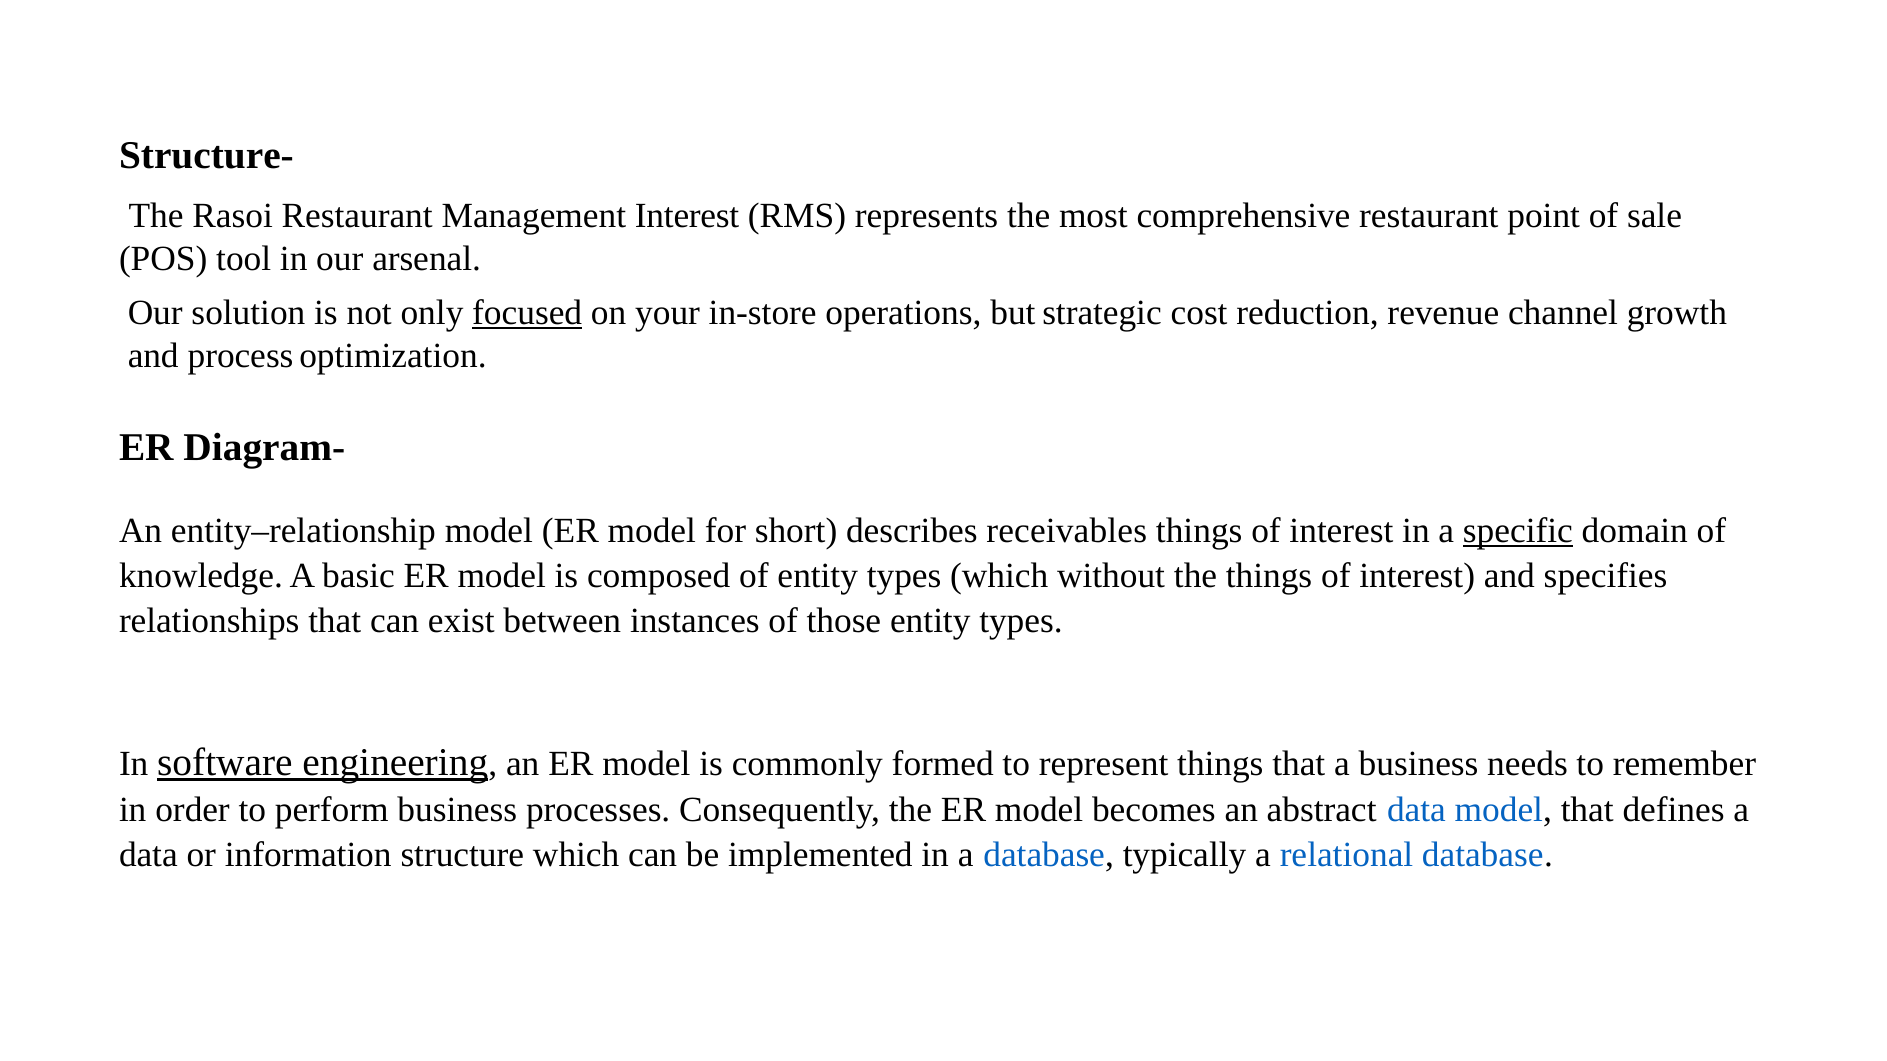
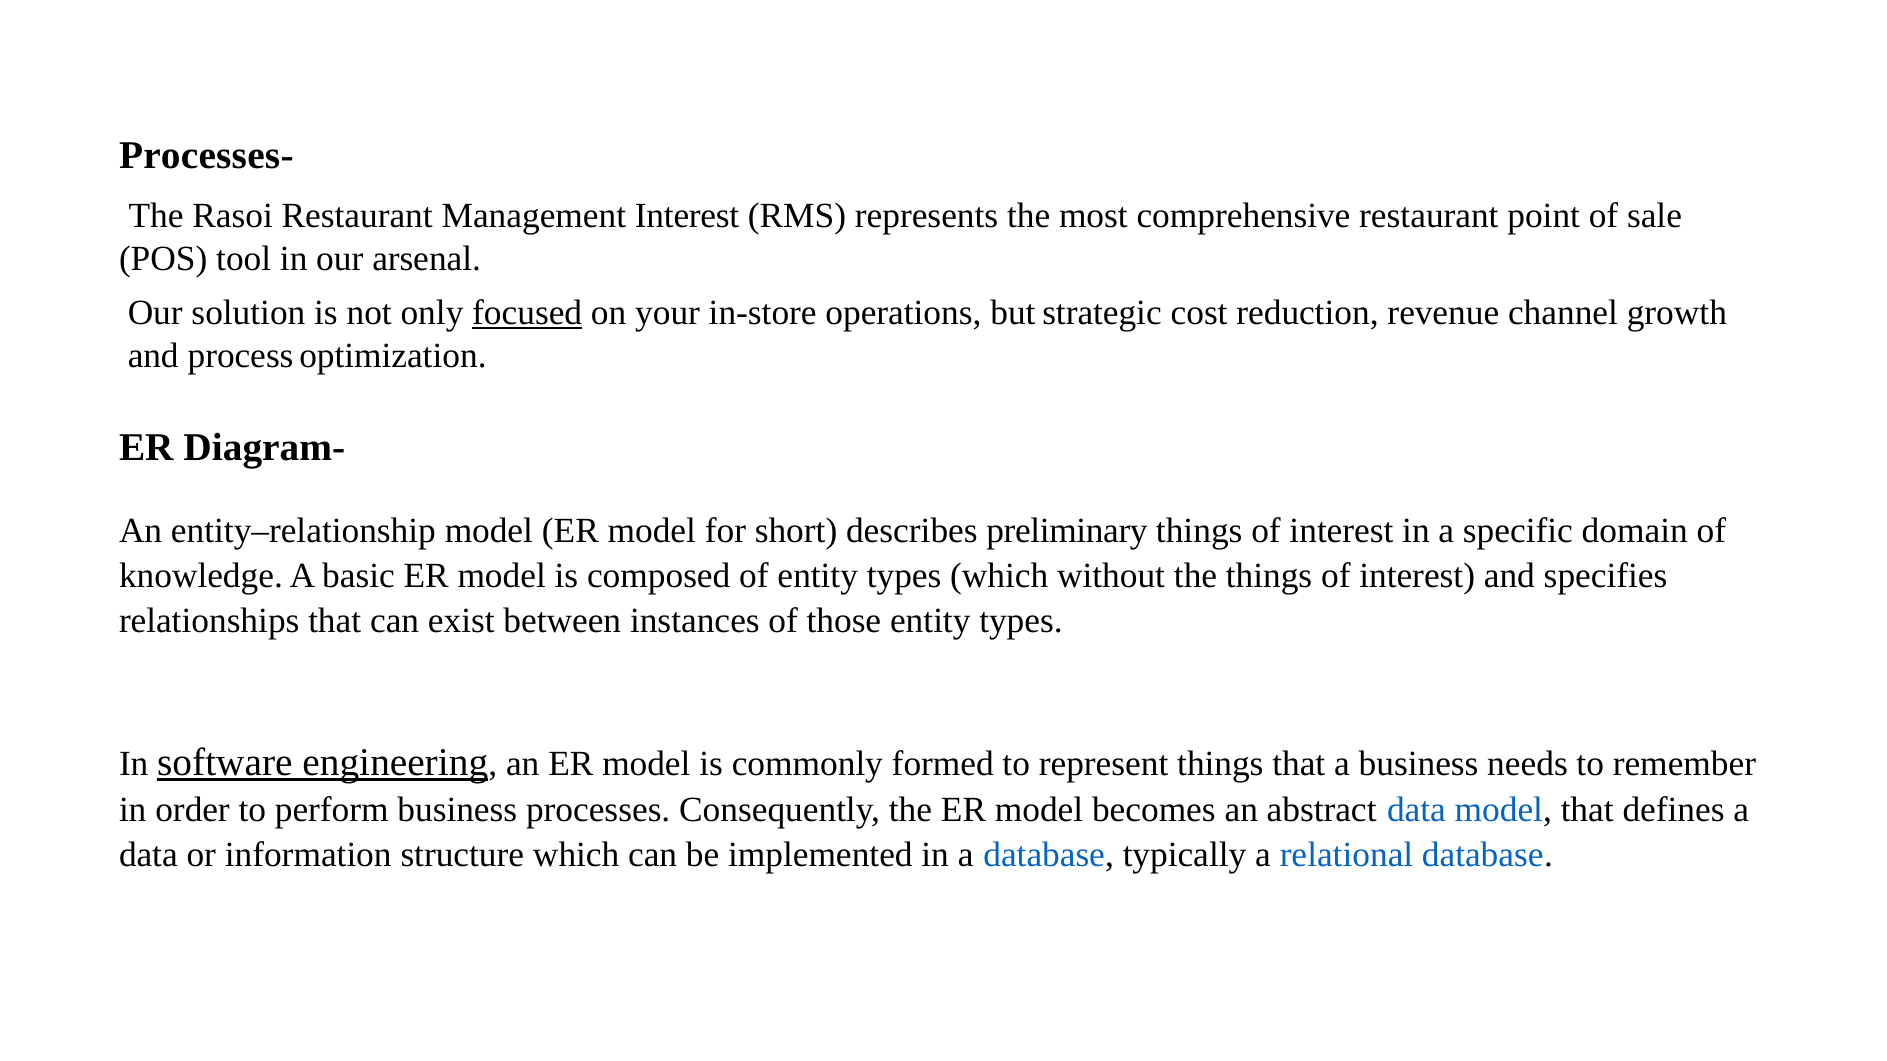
Structure-: Structure- -> Processes-
receivables: receivables -> preliminary
specific underline: present -> none
